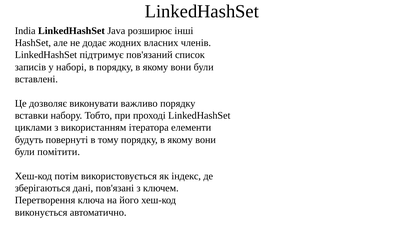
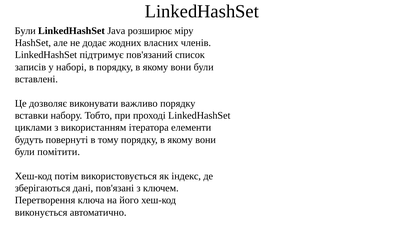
India at (25, 31): India -> Були
інші: інші -> міру
